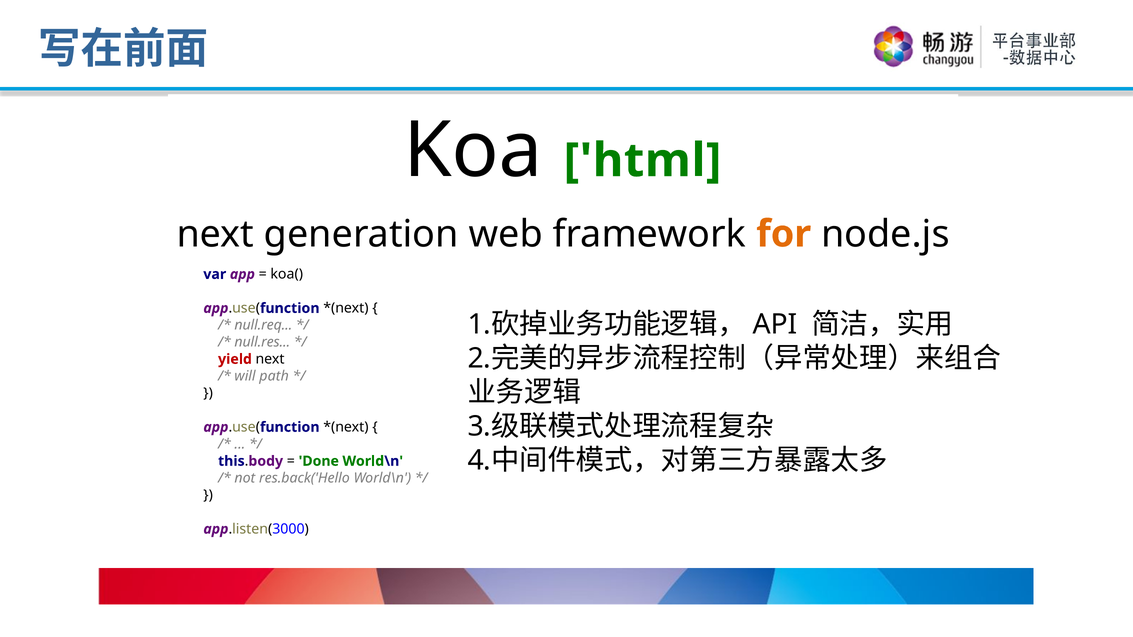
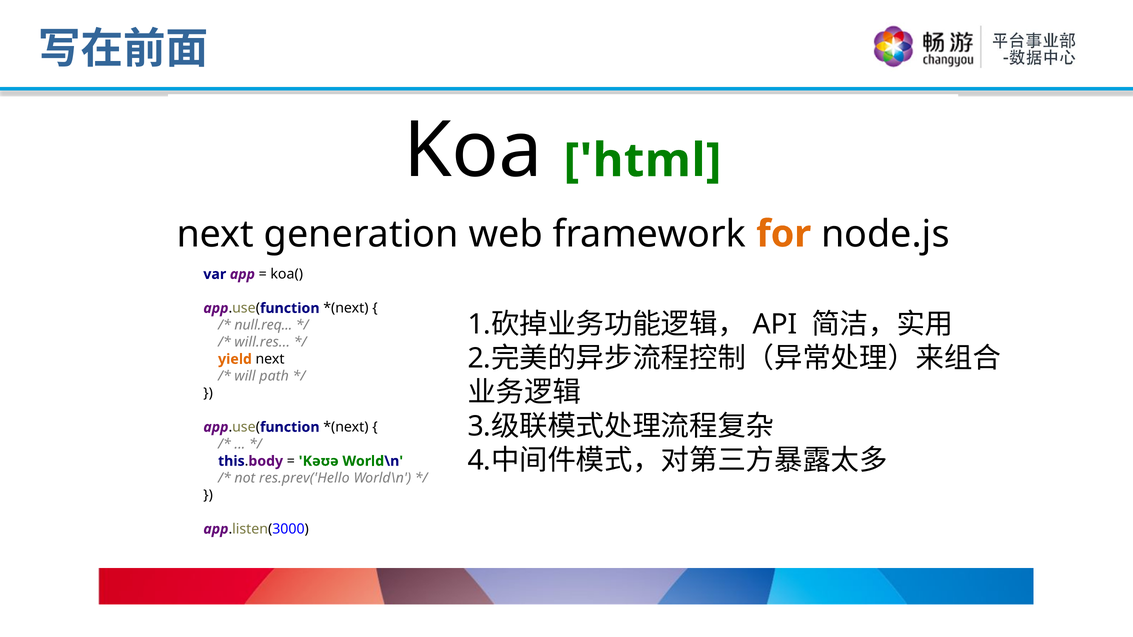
null.res: null.res -> will.res
yield colour: red -> orange
Done: Done -> Kəʊə
res.back('Hello: res.back('Hello -> res.prev('Hello
